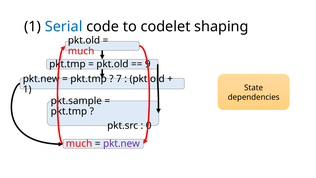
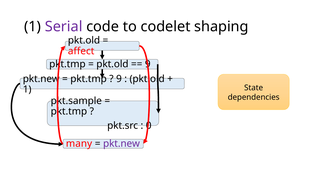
Serial colour: blue -> purple
much at (81, 51): much -> affect
7 at (119, 79): 7 -> 9
much at (79, 143): much -> many
